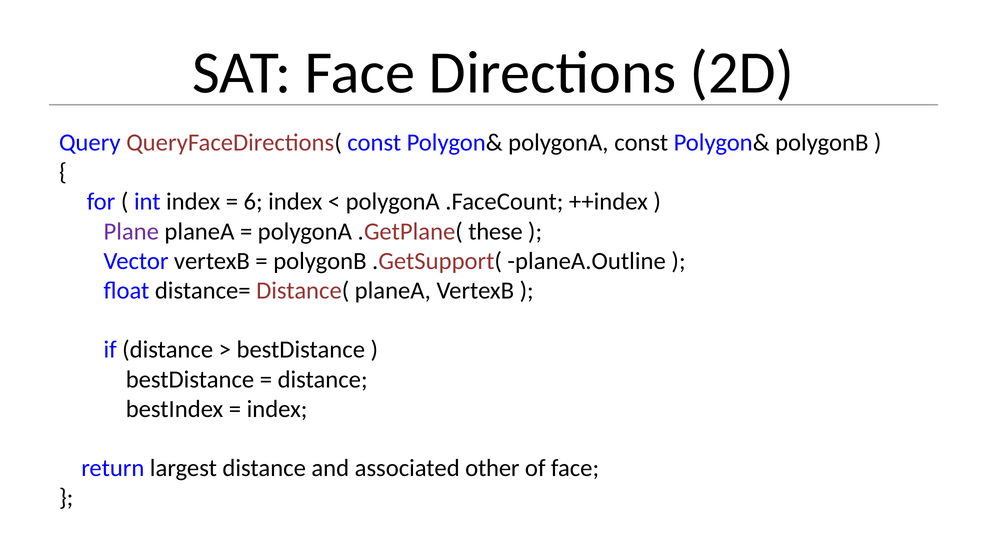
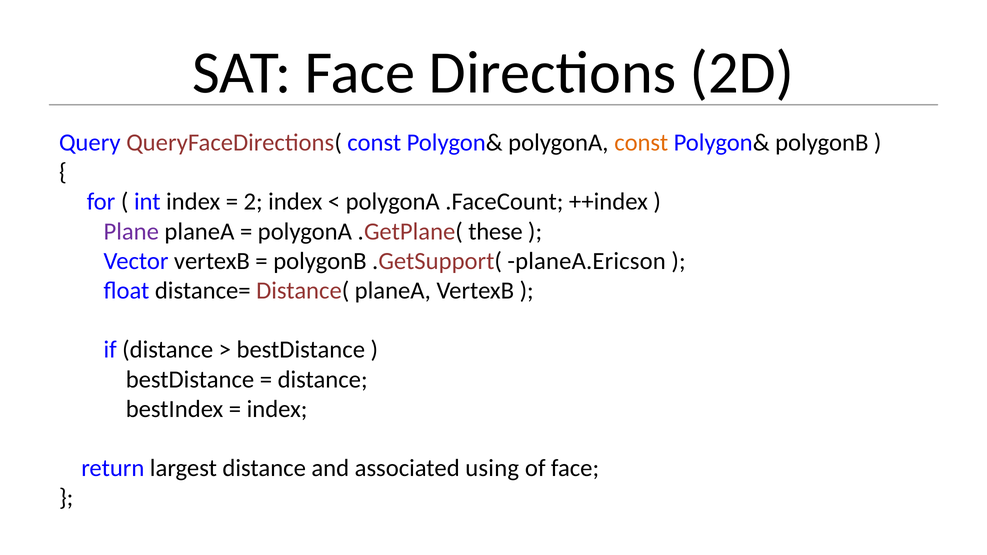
const at (641, 143) colour: black -> orange
6: 6 -> 2
planeA.Outline: planeA.Outline -> planeA.Ericson
other: other -> using
